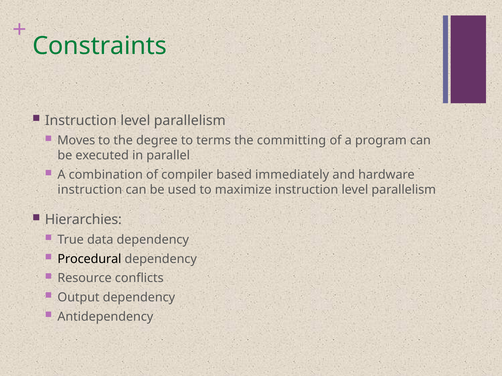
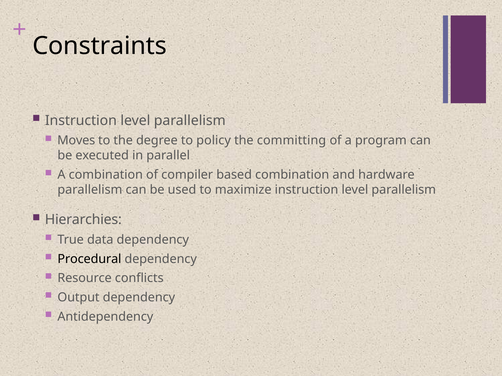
Constraints colour: green -> black
terms: terms -> policy
based immediately: immediately -> combination
instruction at (90, 190): instruction -> parallelism
